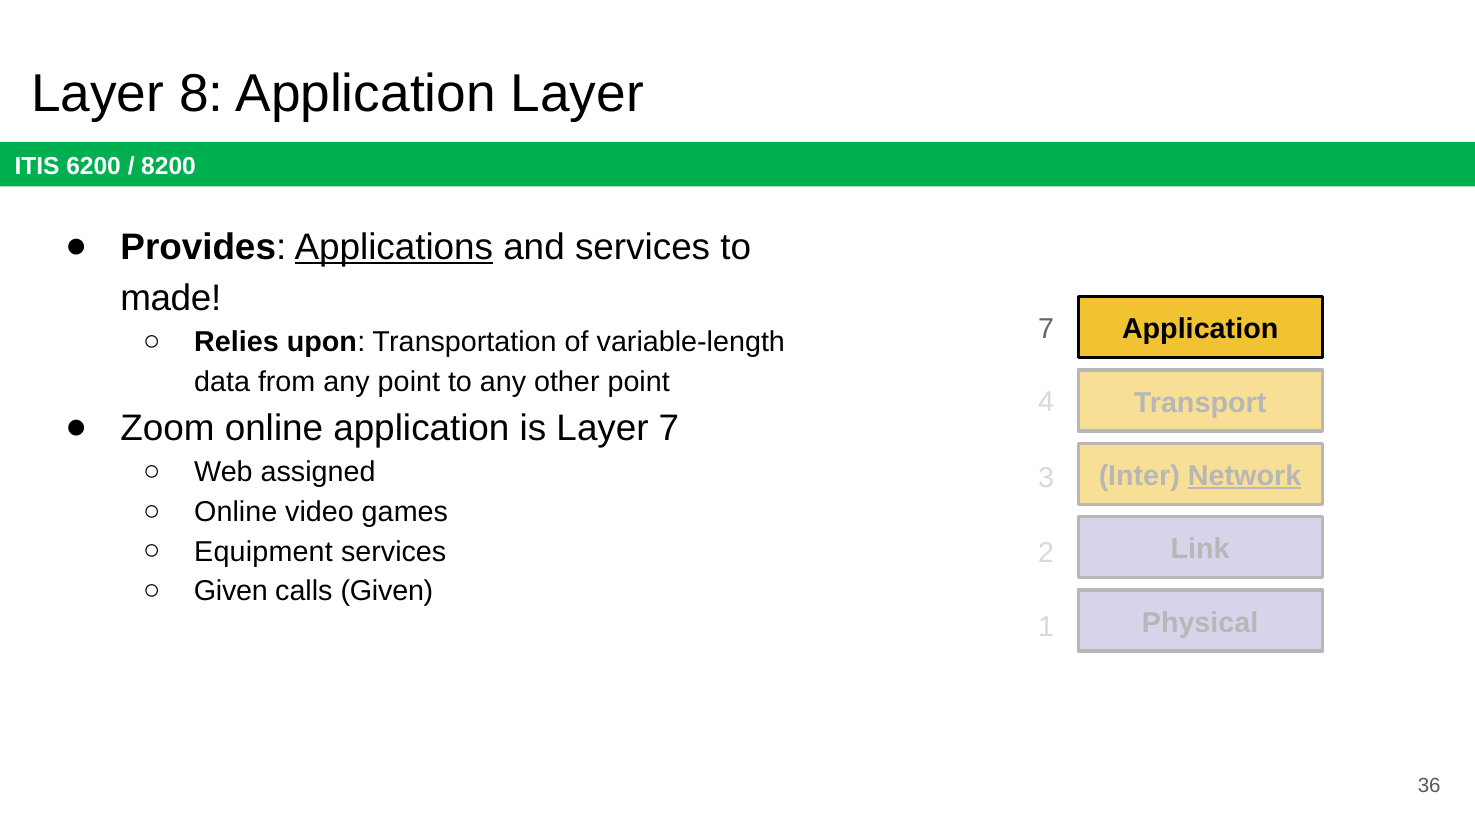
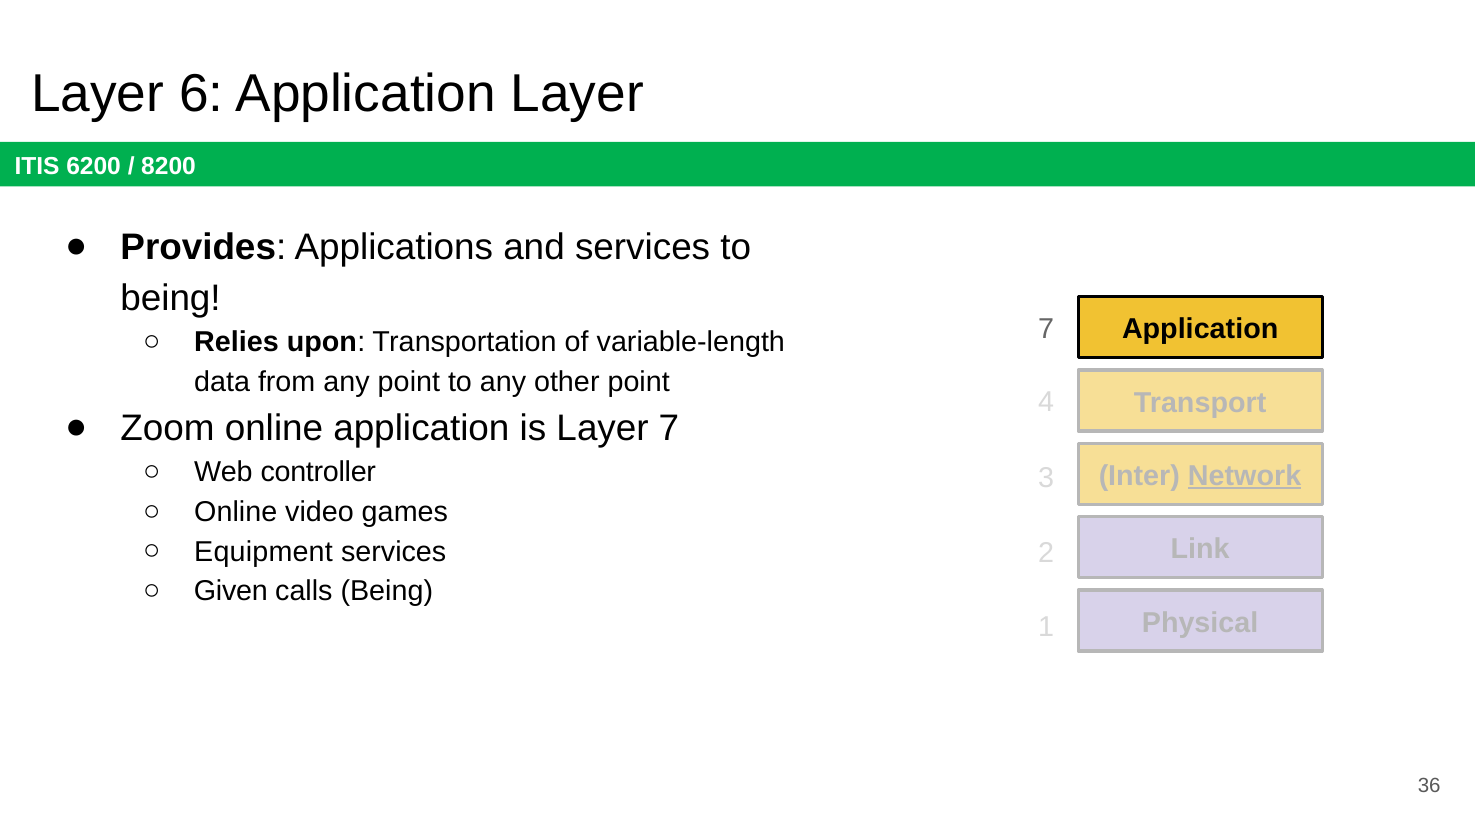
8: 8 -> 6
Applications underline: present -> none
made at (171, 298): made -> being
assigned: assigned -> controller
calls Given: Given -> Being
